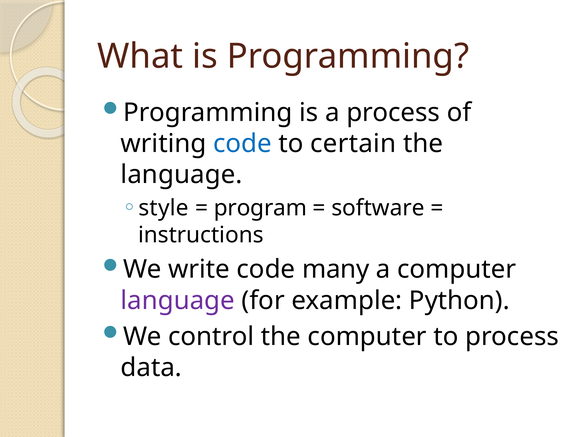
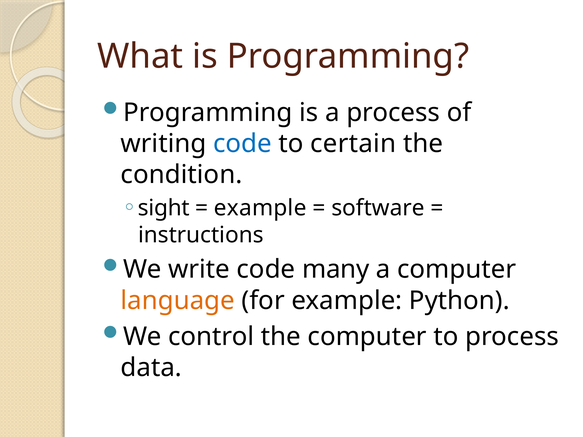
language at (181, 175): language -> condition
style: style -> sight
program at (260, 208): program -> example
language at (178, 301) colour: purple -> orange
